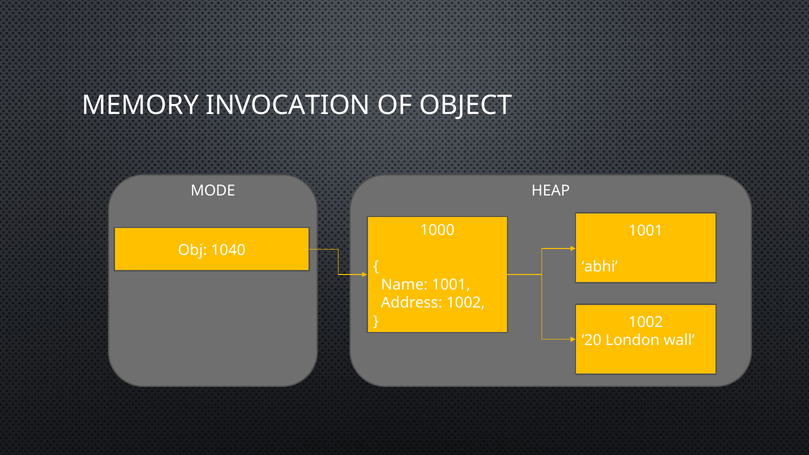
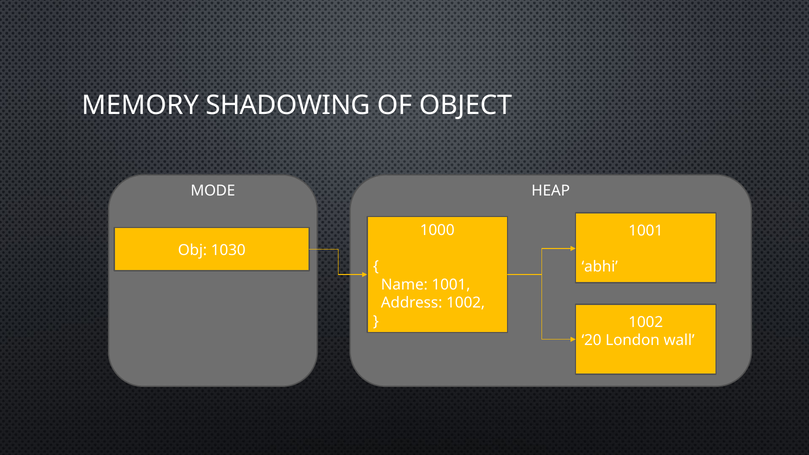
INVOCATION: INVOCATION -> SHADOWING
1040: 1040 -> 1030
